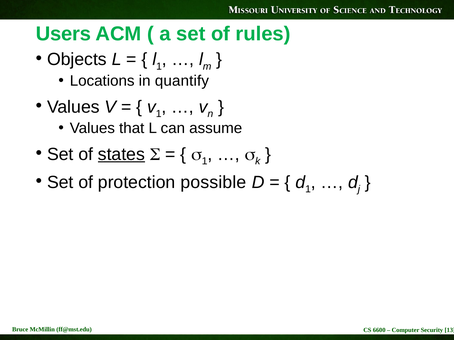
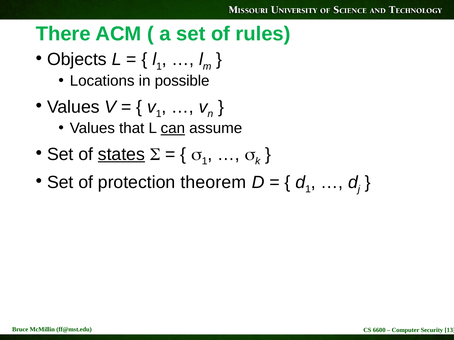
Users: Users -> There
quantify: quantify -> possible
can underline: none -> present
possible: possible -> theorem
